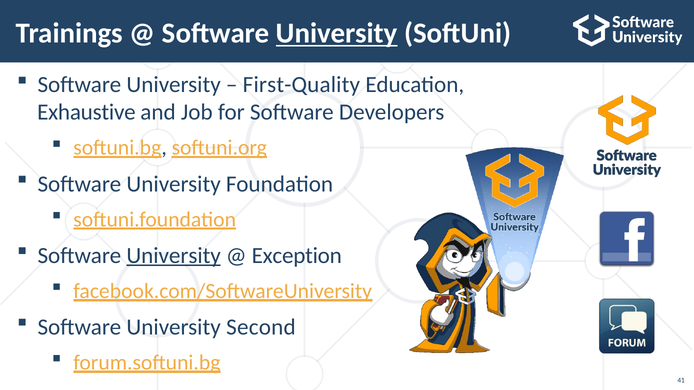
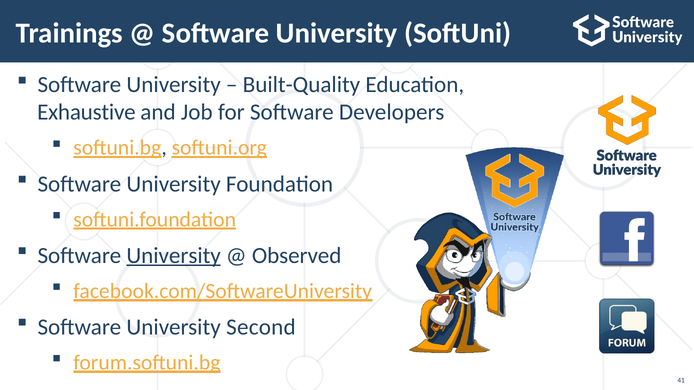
University at (337, 33) underline: present -> none
First-Quality: First-Quality -> Built-Quality
Exception: Exception -> Observed
